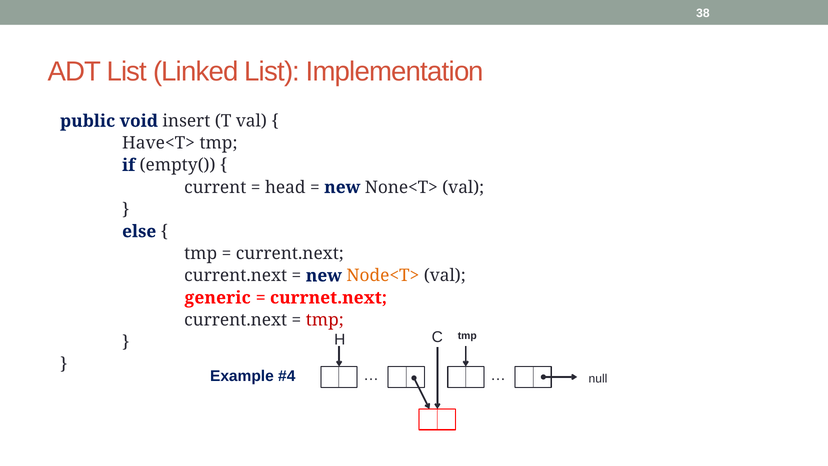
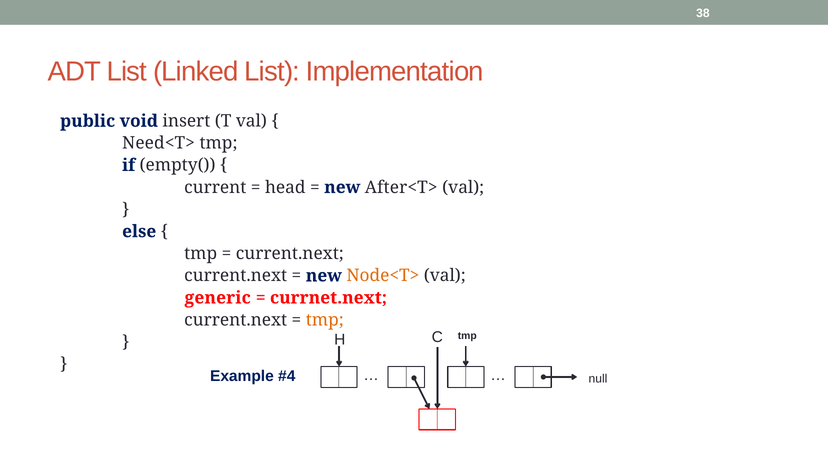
Have<T>: Have<T> -> Need<T>
None<T>: None<T> -> After<T>
tmp at (325, 320) colour: red -> orange
